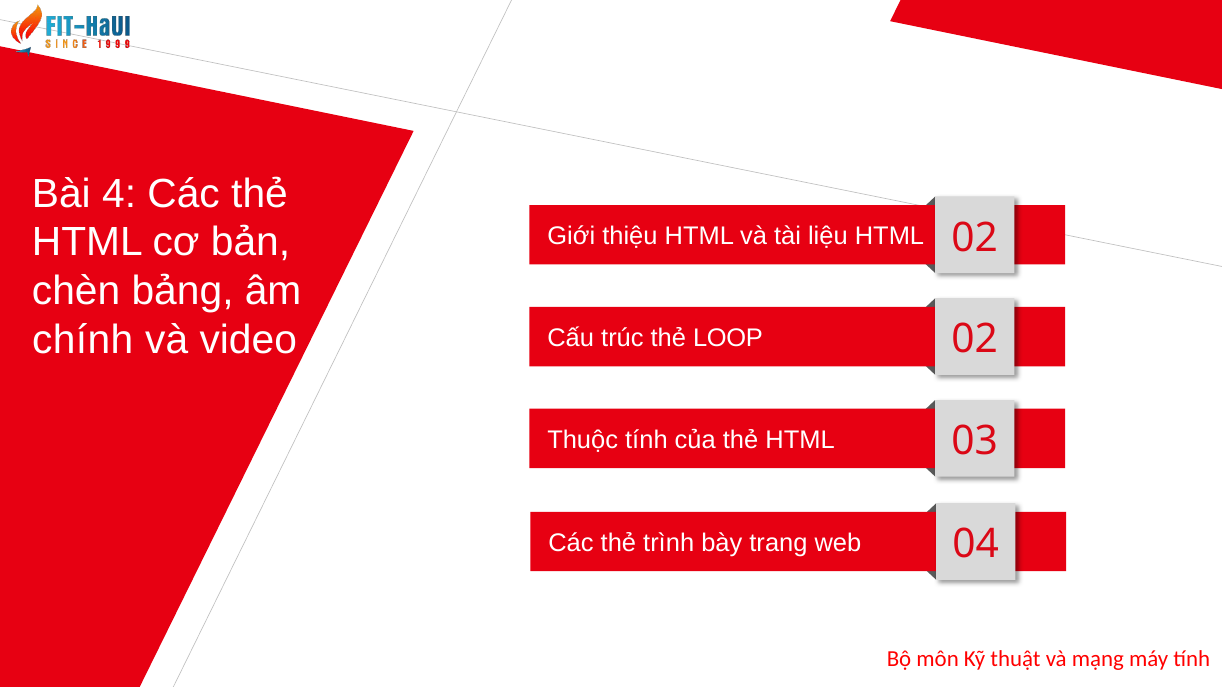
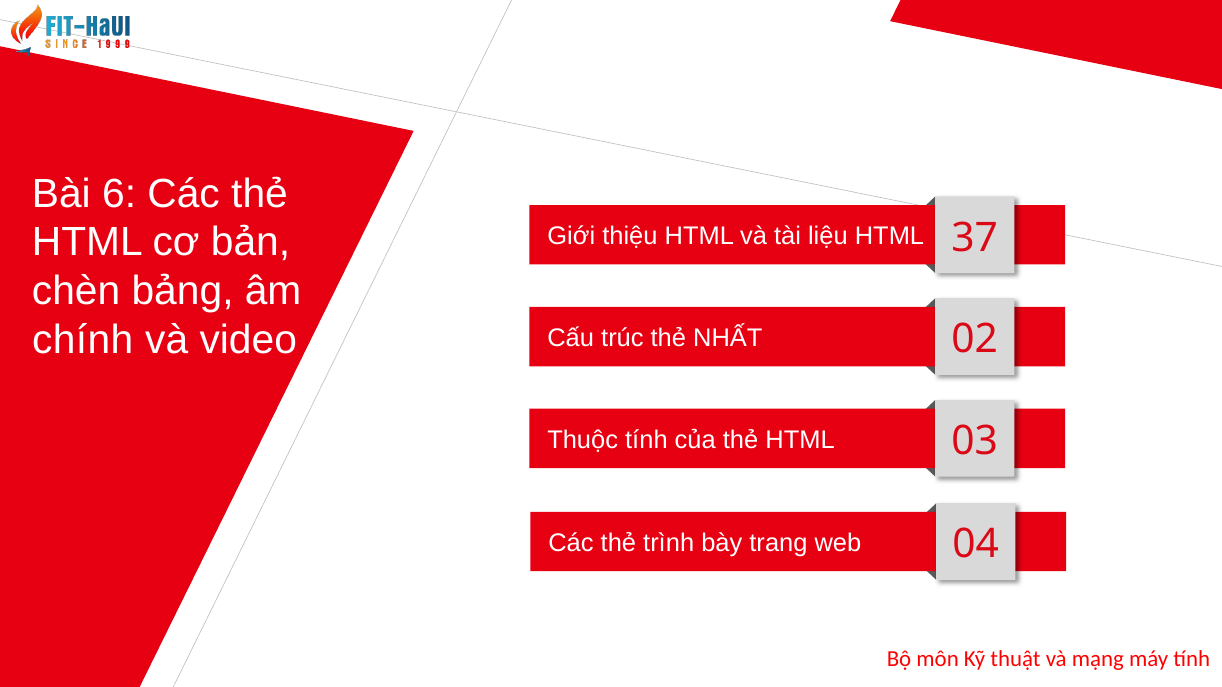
4: 4 -> 6
HTML 02: 02 -> 37
LOOP: LOOP -> NHẤT
